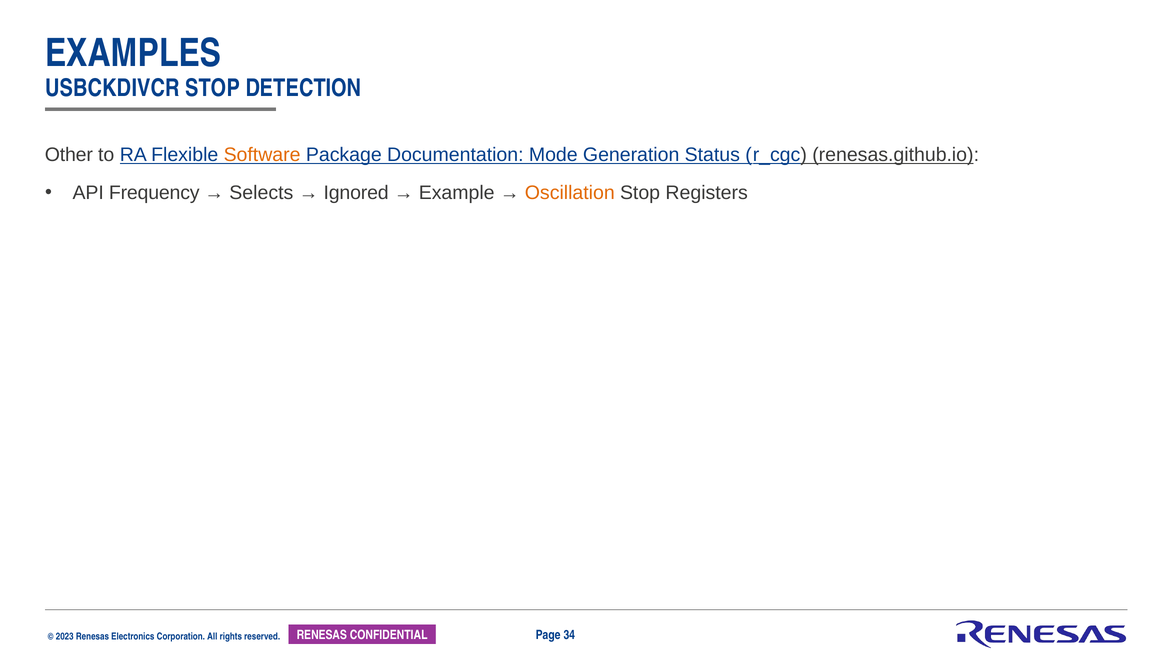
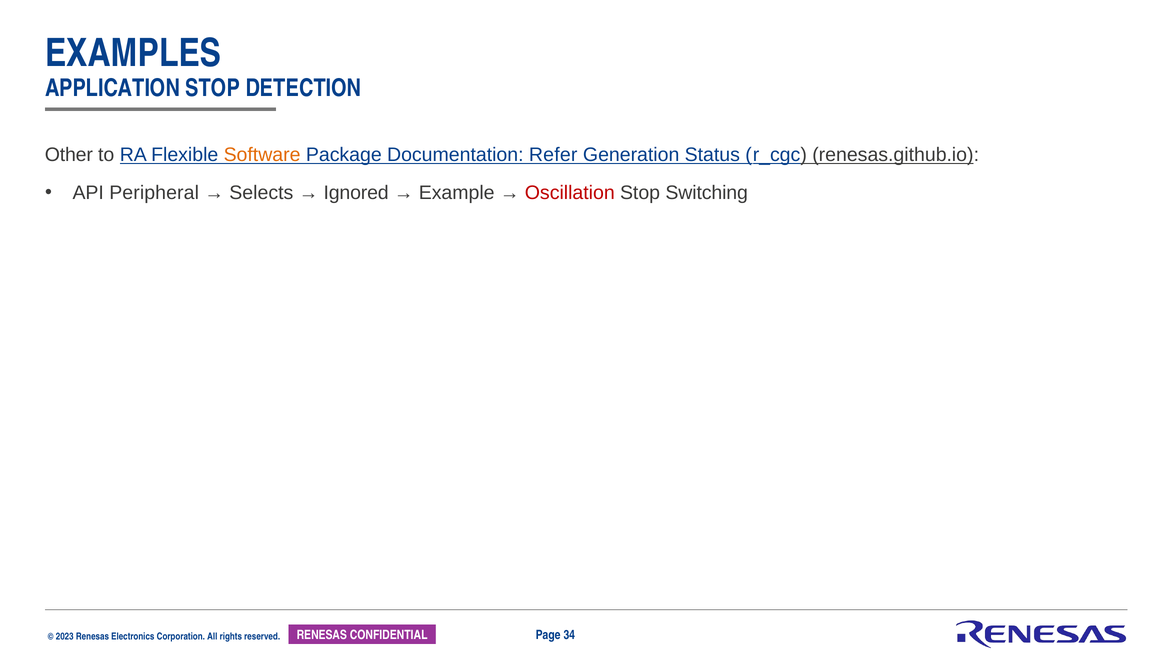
USBCKDIVCR: USBCKDIVCR -> APPLICATION
Mode: Mode -> Refer
Frequency: Frequency -> Peripheral
Oscillation colour: orange -> red
Registers: Registers -> Switching
